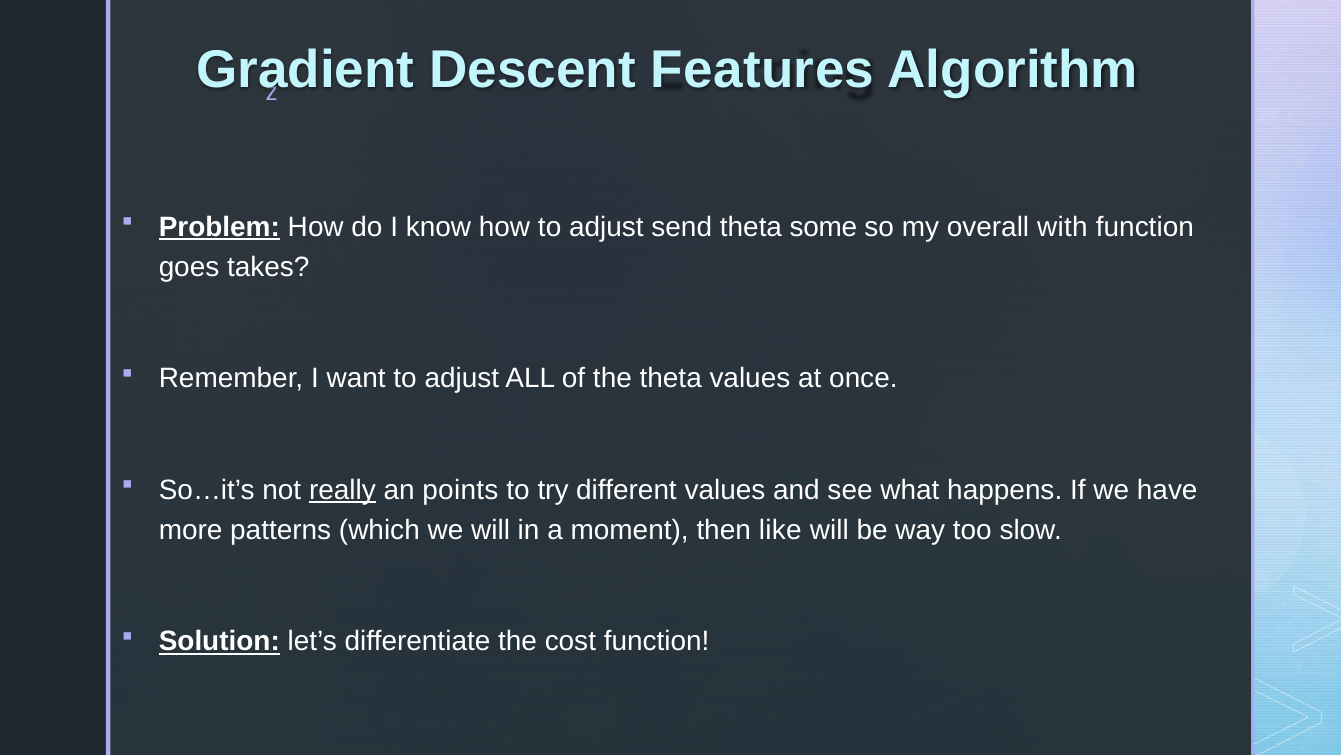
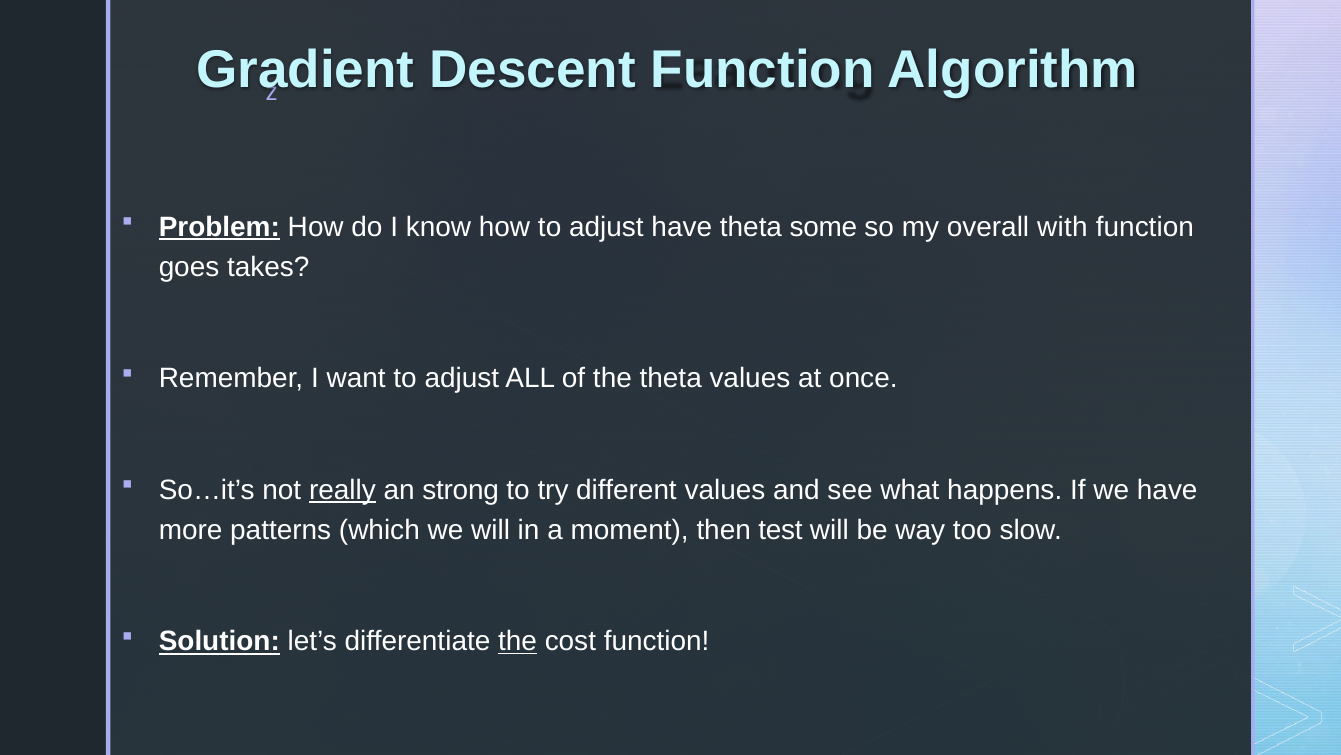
Descent Features: Features -> Function
adjust send: send -> have
points: points -> strong
like: like -> test
the at (517, 641) underline: none -> present
